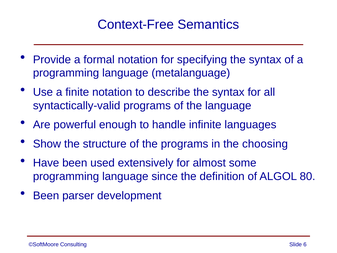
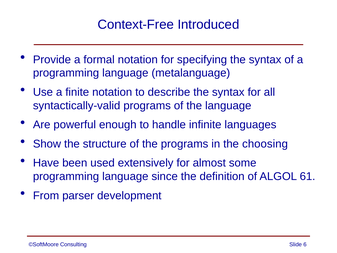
Semantics: Semantics -> Introduced
80: 80 -> 61
Been at (46, 195): Been -> From
